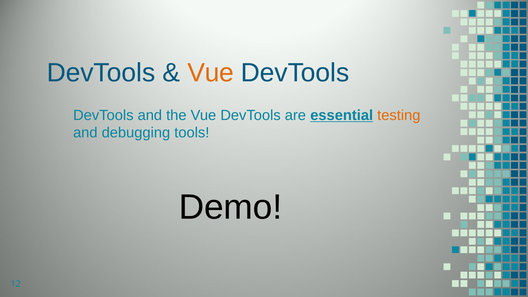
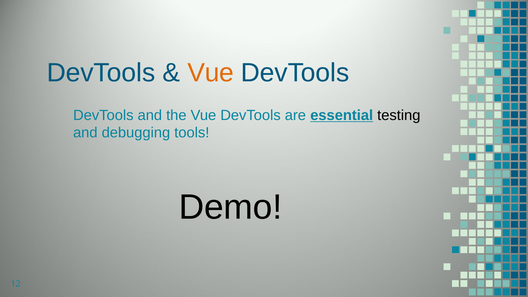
testing colour: orange -> black
